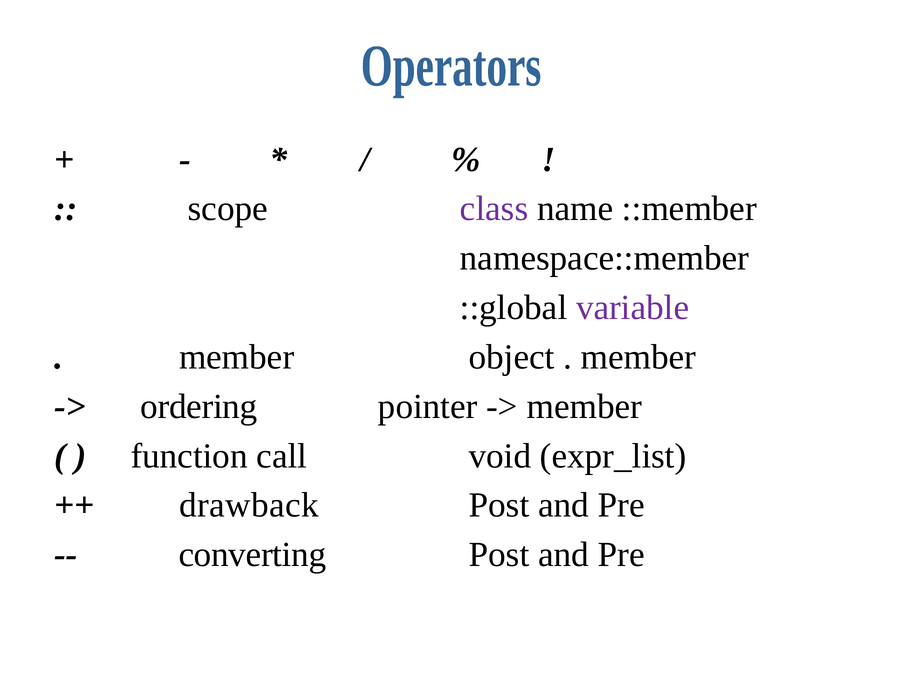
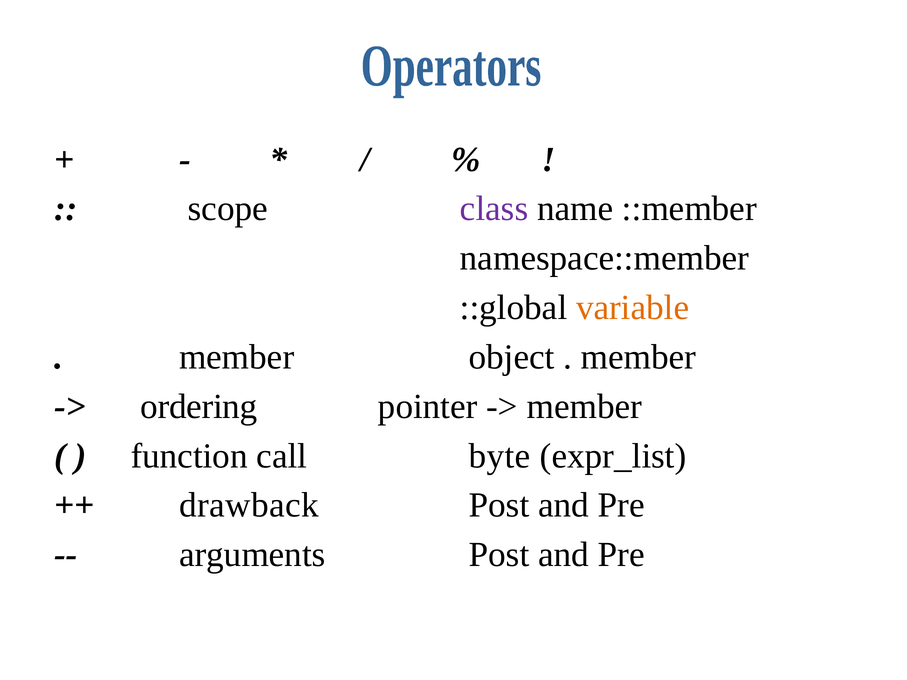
variable colour: purple -> orange
void: void -> byte
converting: converting -> arguments
